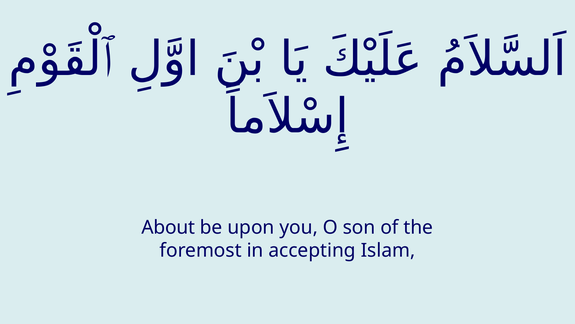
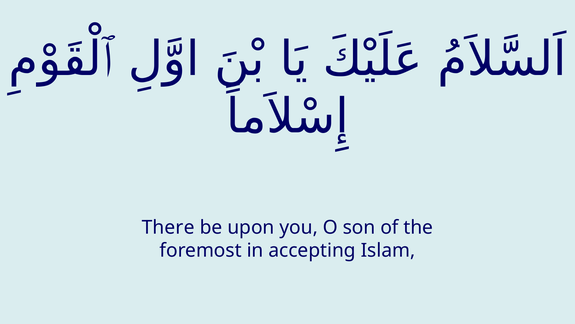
About: About -> There
